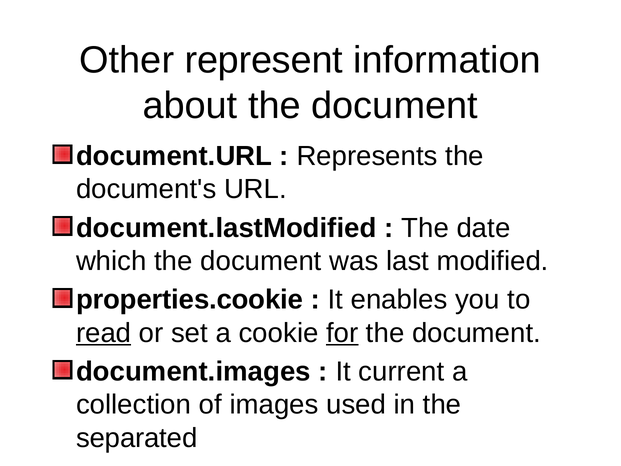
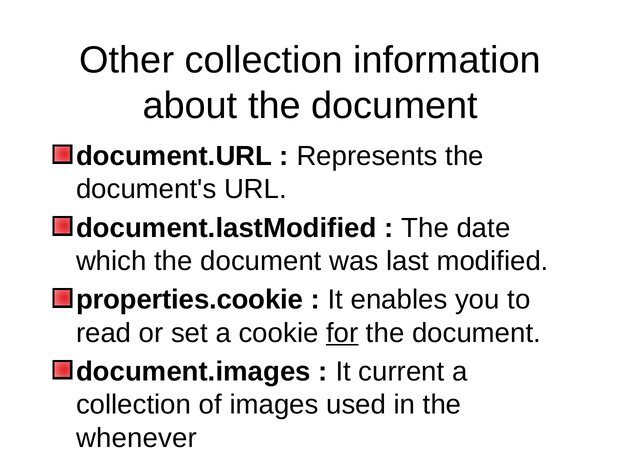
Other represent: represent -> collection
read underline: present -> none
separated: separated -> whenever
